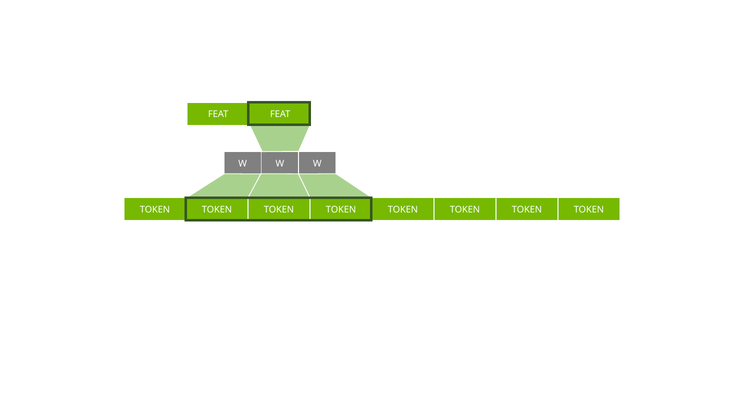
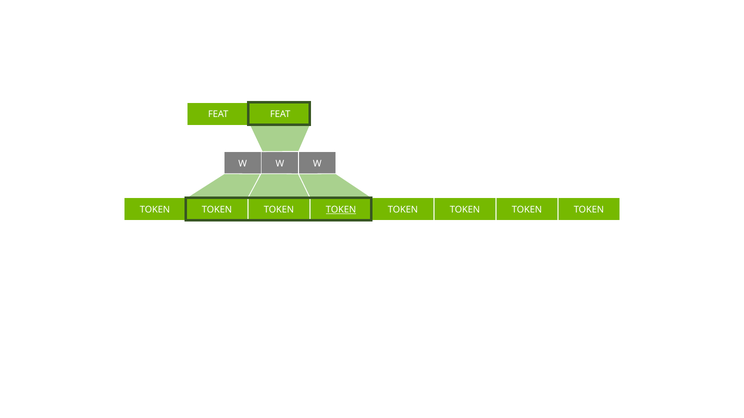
TOKEN at (341, 210) underline: none -> present
